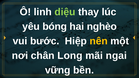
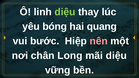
nghèo: nghèo -> quang
nên colour: yellow -> pink
mãi ngai: ngai -> diệu
